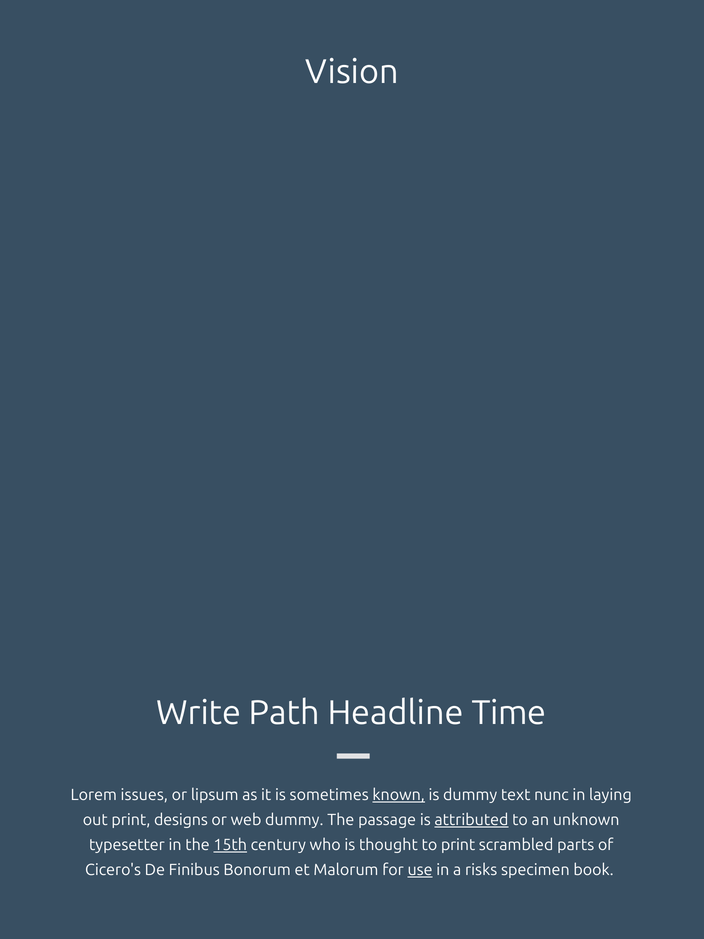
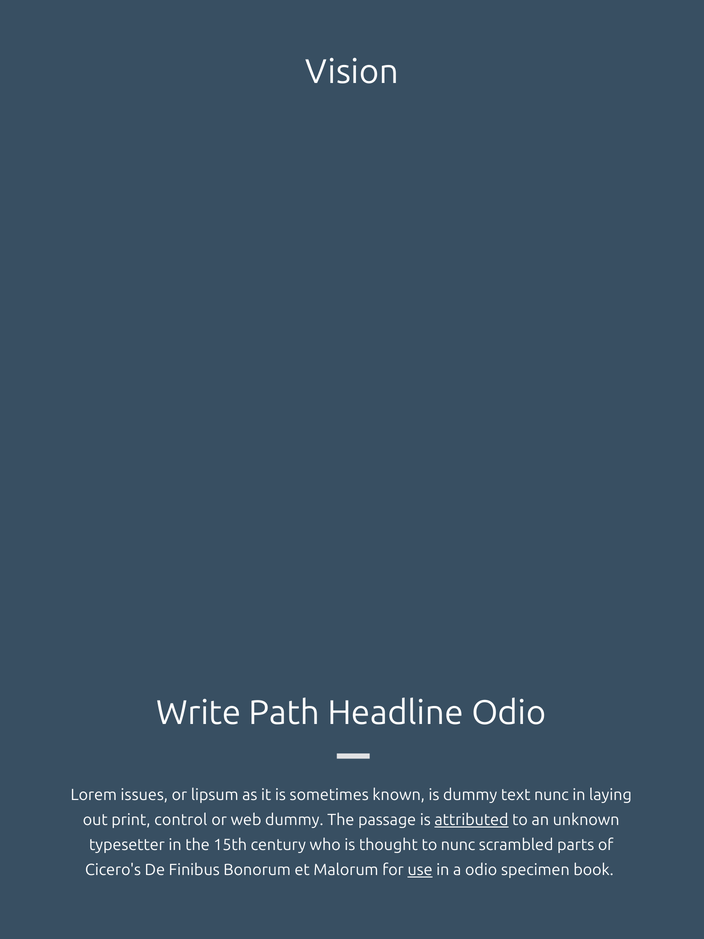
Headline Time: Time -> Odio
known underline: present -> none
designs: designs -> control
15th underline: present -> none
to print: print -> nunc
a risks: risks -> odio
